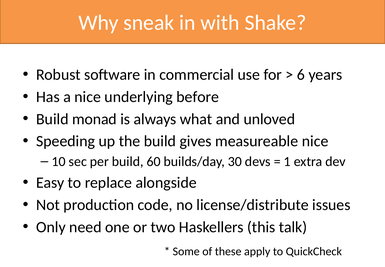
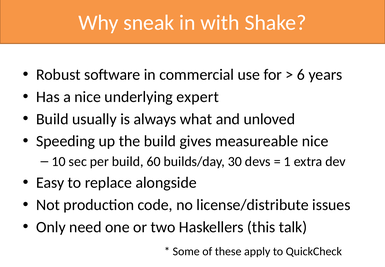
before: before -> expert
monad: monad -> usually
